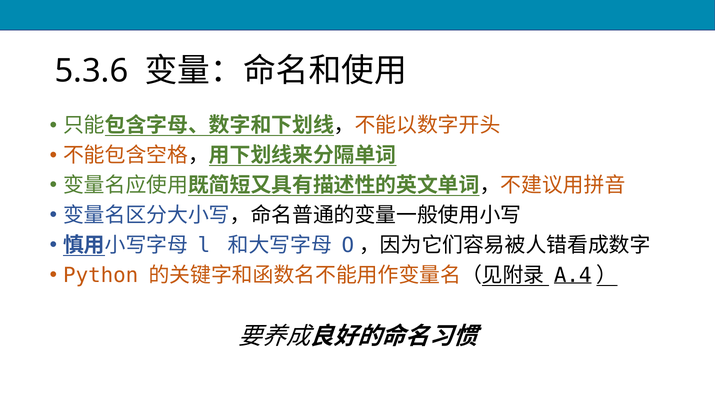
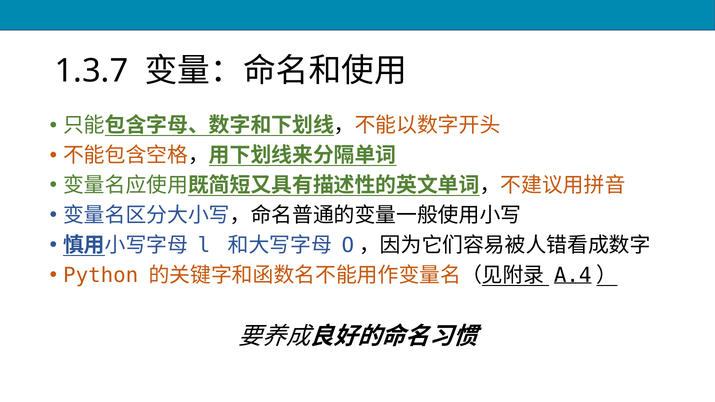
5.3.6: 5.3.6 -> 1.3.7
